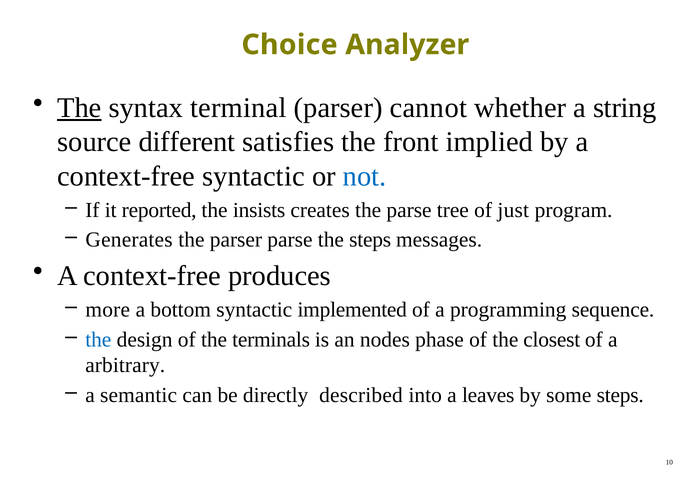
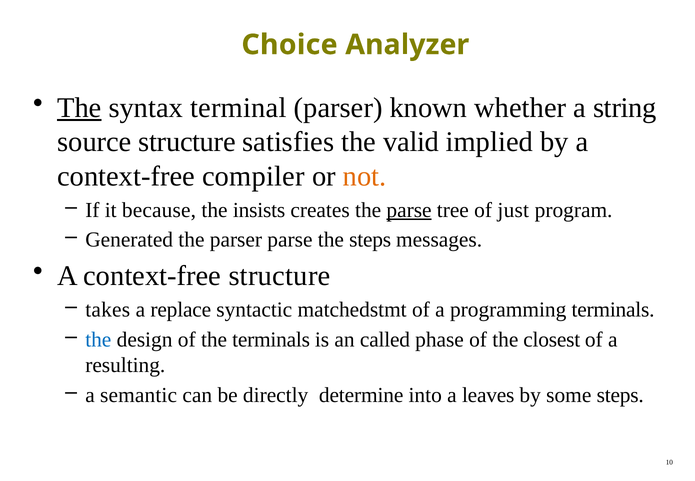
cannot: cannot -> known
source different: different -> structure
front: front -> valid
context-free syntactic: syntactic -> compiler
not colour: blue -> orange
reported: reported -> because
parse at (409, 210) underline: none -> present
Generates: Generates -> Generated
context-free produces: produces -> structure
more: more -> takes
bottom: bottom -> replace
implemented: implemented -> matchedstmt
programming sequence: sequence -> terminals
nodes: nodes -> called
arbitrary: arbitrary -> resulting
described: described -> determine
